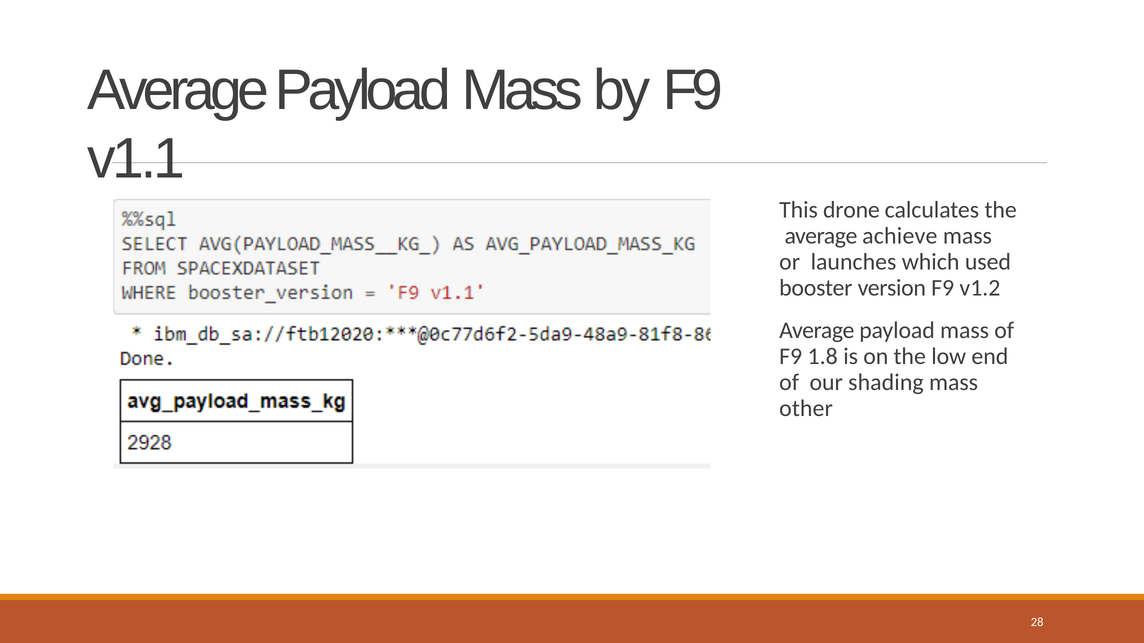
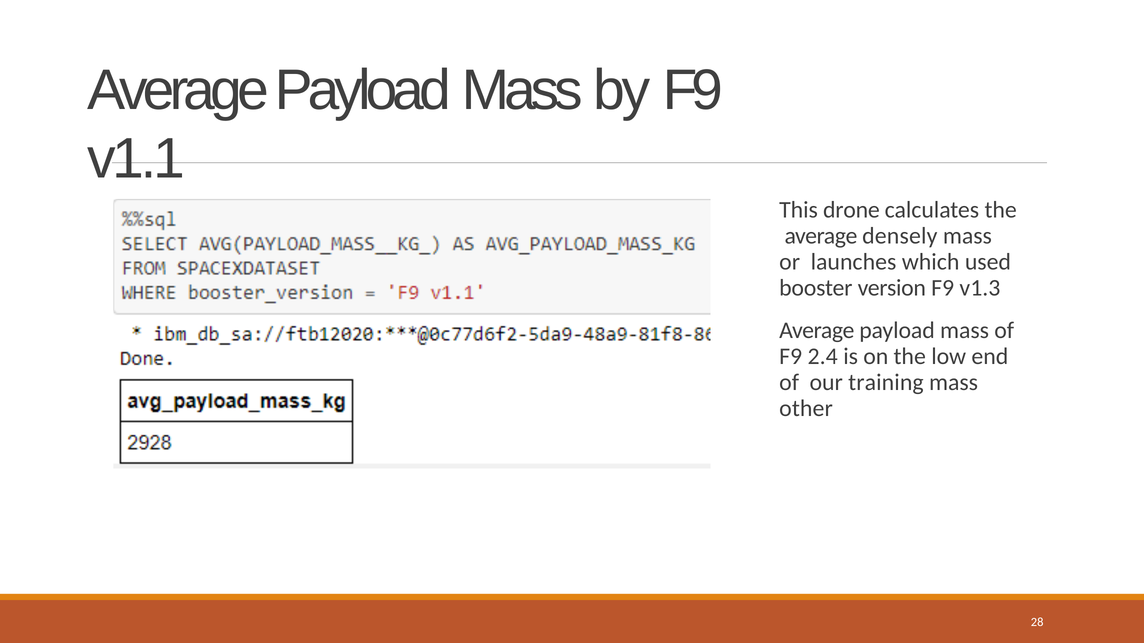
achieve: achieve -> densely
v1.2: v1.2 -> v1.3
1.8: 1.8 -> 2.4
shading: shading -> training
